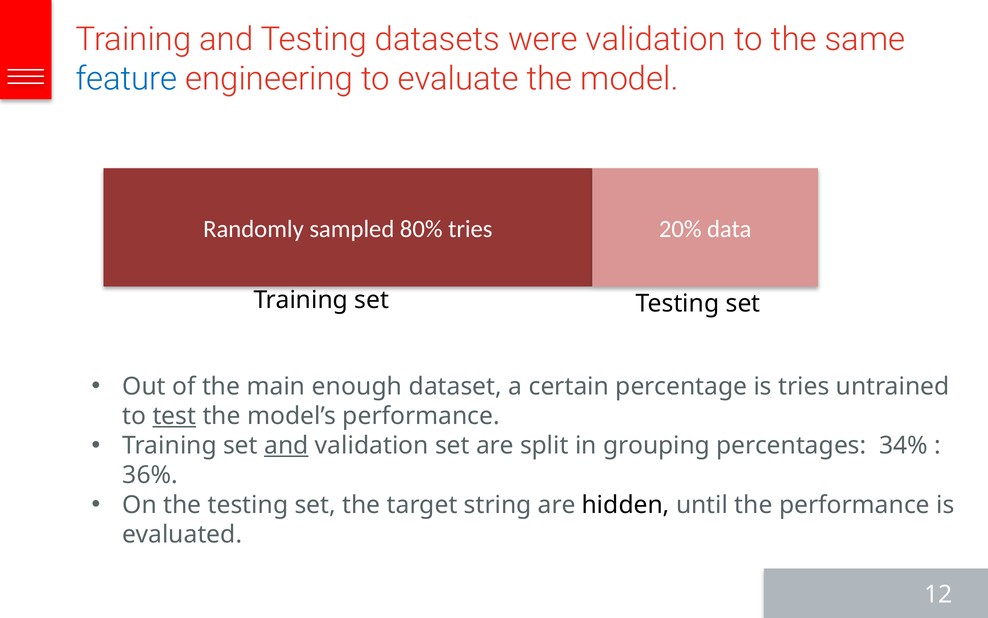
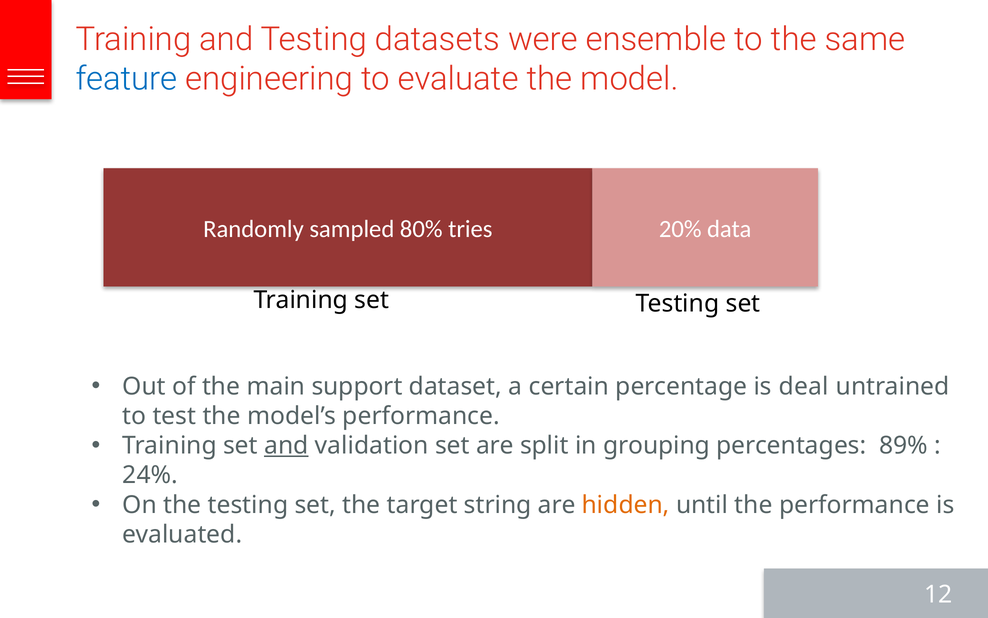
were validation: validation -> ensemble
enough: enough -> support
is tries: tries -> deal
test underline: present -> none
34%: 34% -> 89%
36%: 36% -> 24%
hidden colour: black -> orange
